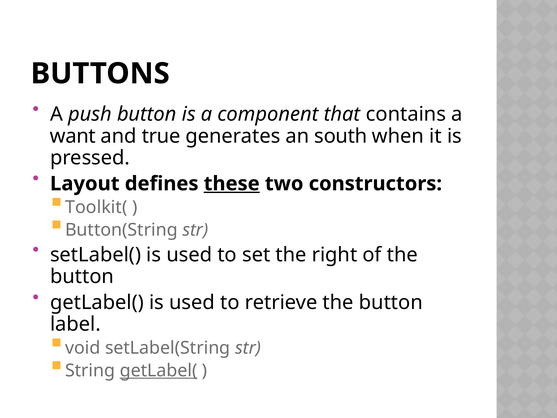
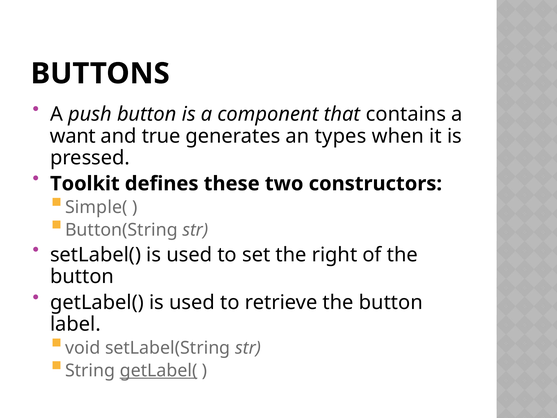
south: south -> types
Layout: Layout -> Toolkit
these underline: present -> none
Toolkit(: Toolkit( -> Simple(
